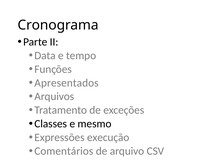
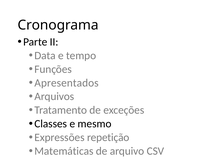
execução: execução -> repetição
Comentários: Comentários -> Matemáticas
